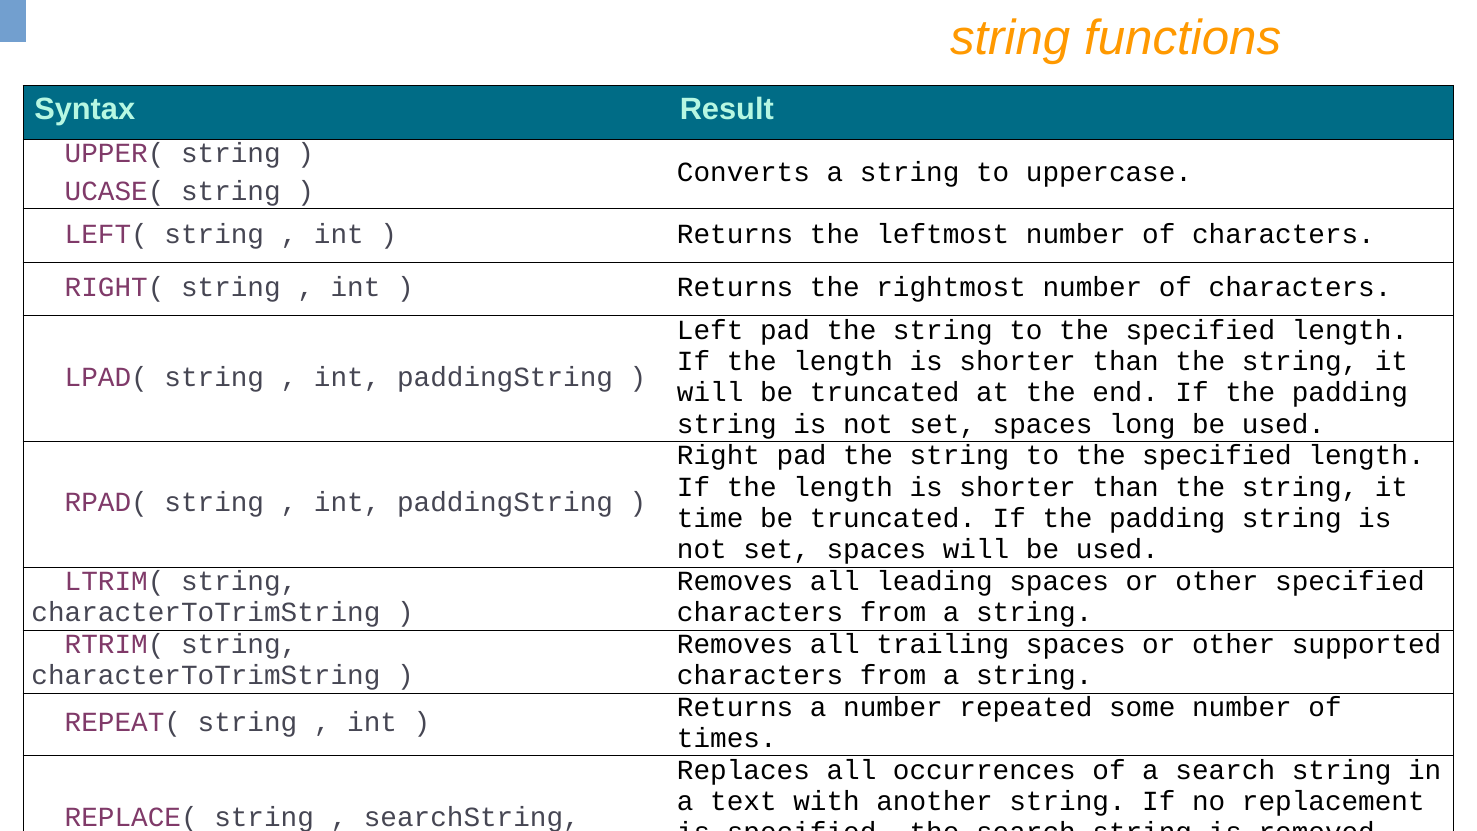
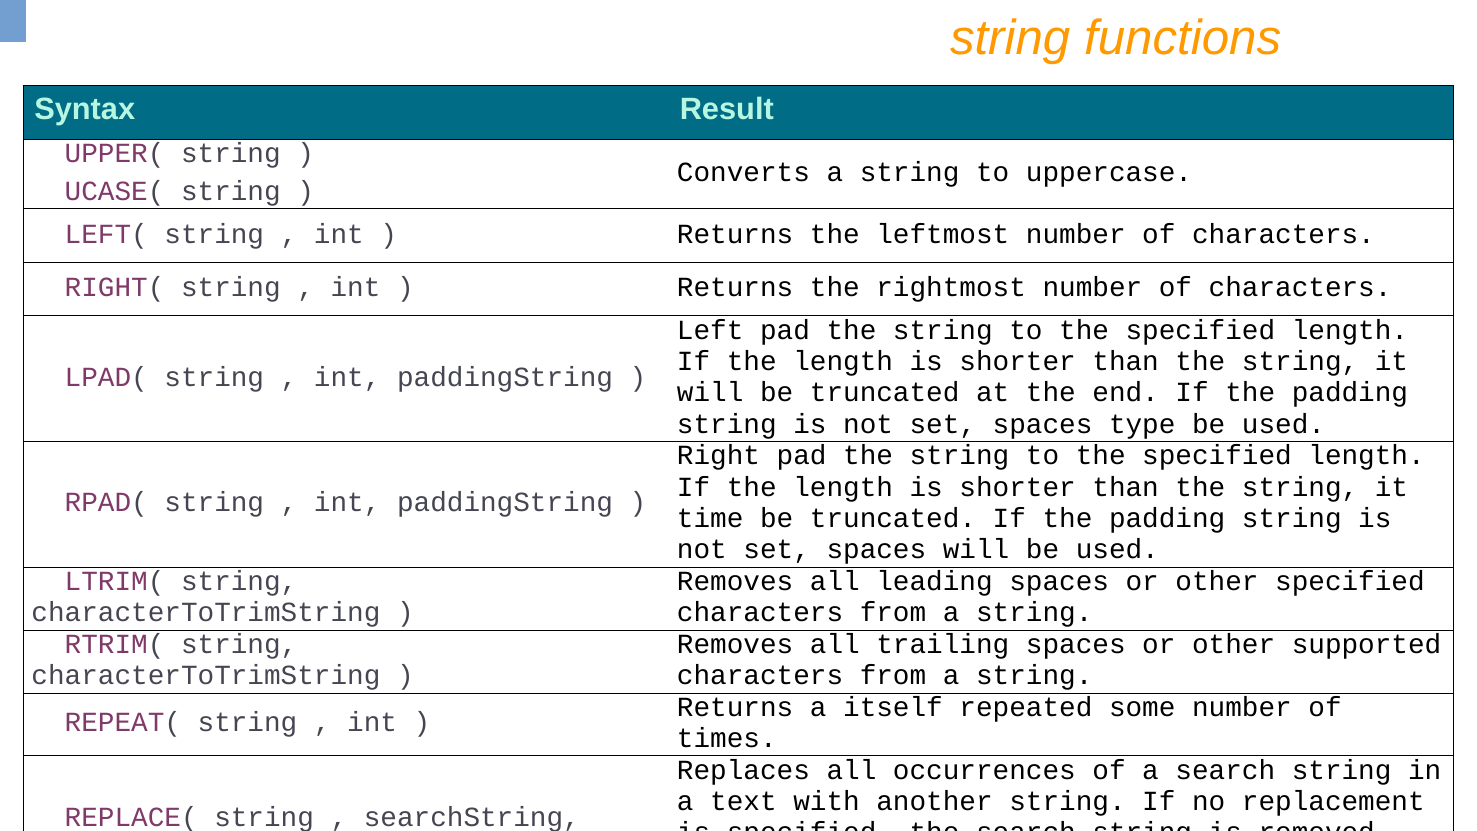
long: long -> type
a number: number -> itself
